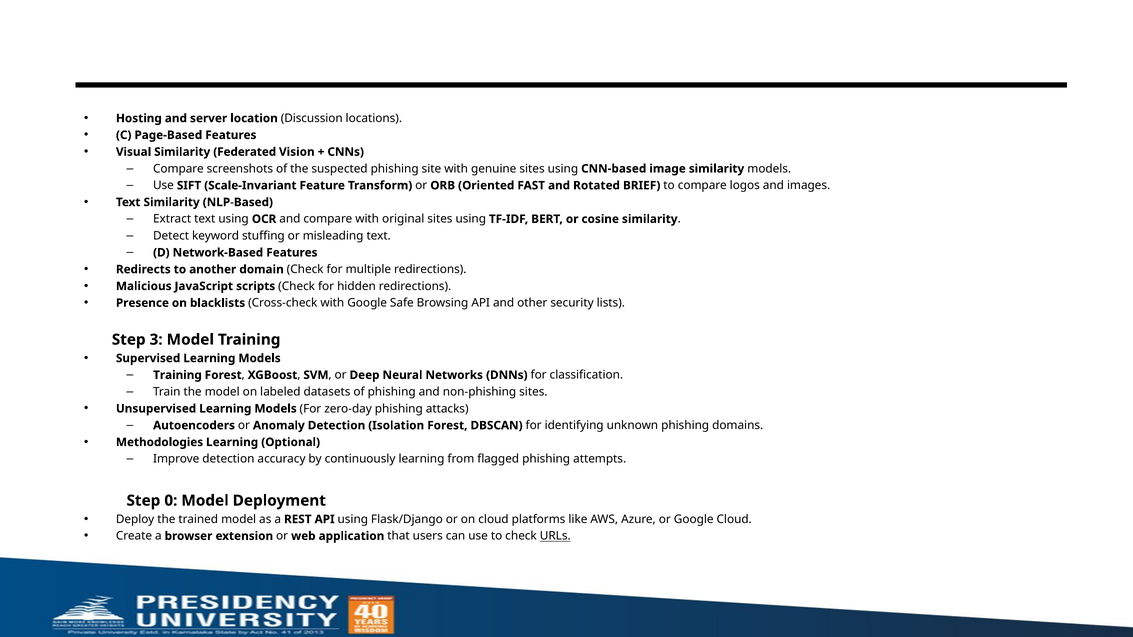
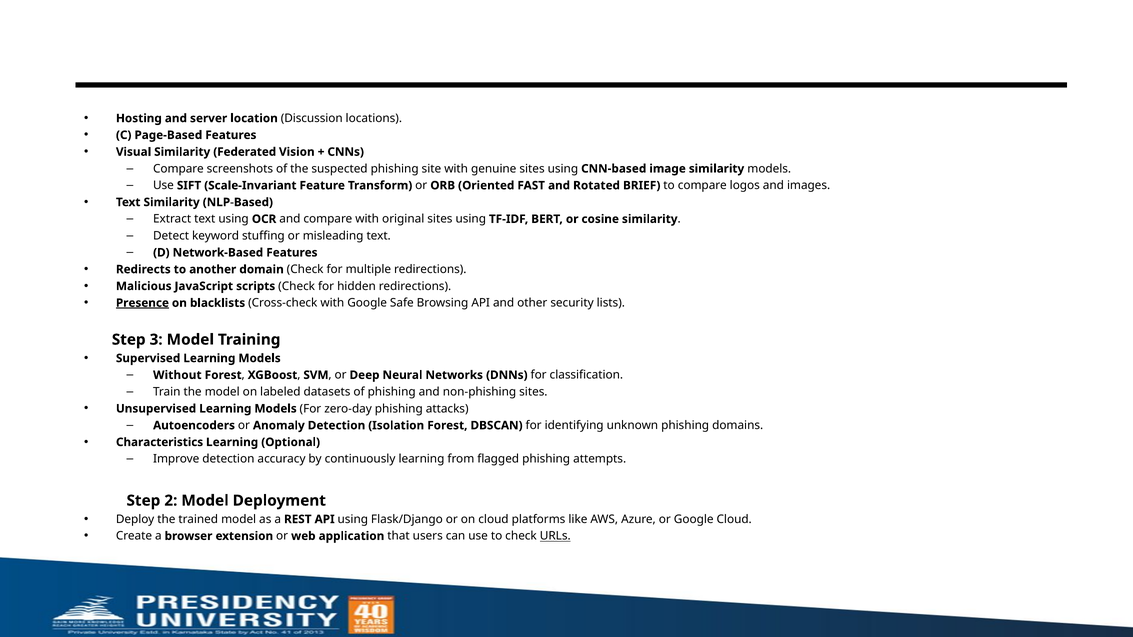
Presence underline: none -> present
Training at (177, 375): Training -> Without
Methodologies: Methodologies -> Characteristics
0: 0 -> 2
